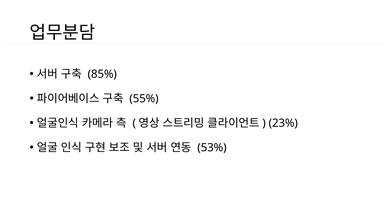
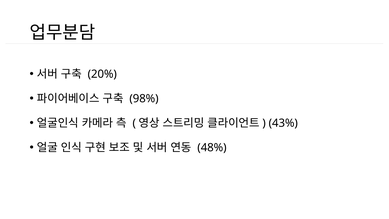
85%: 85% -> 20%
55%: 55% -> 98%
23%: 23% -> 43%
53%: 53% -> 48%
